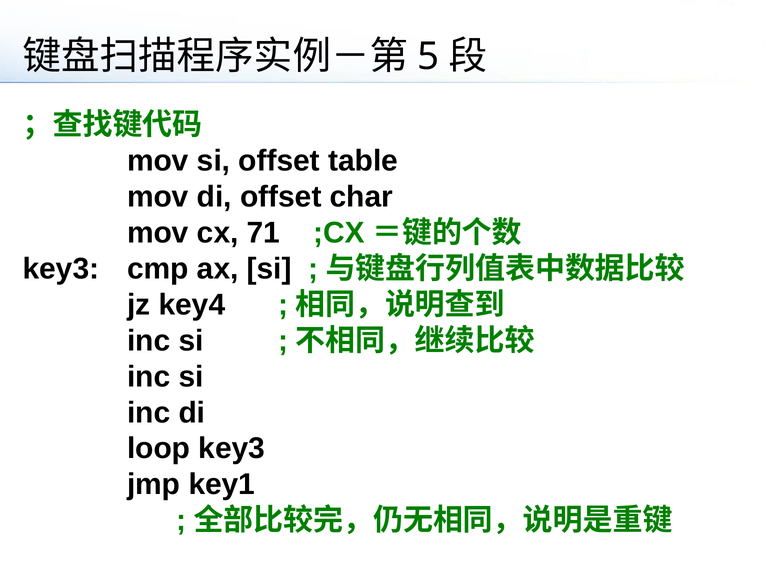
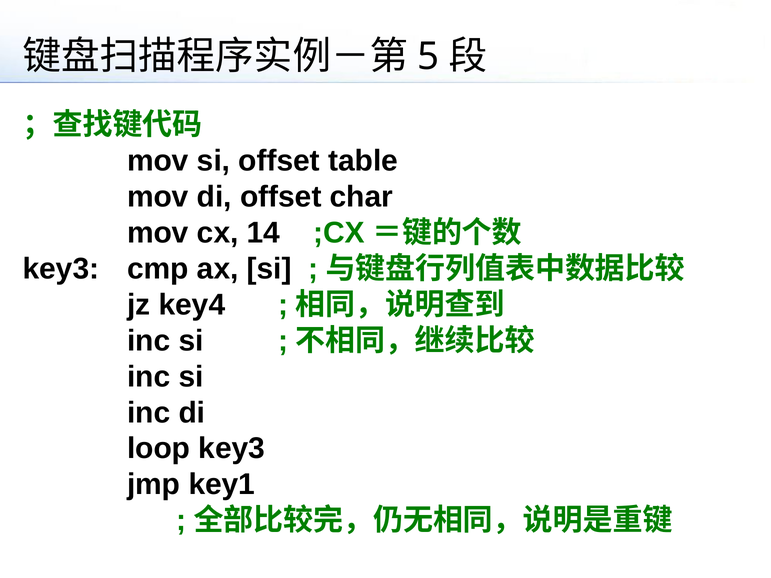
71: 71 -> 14
